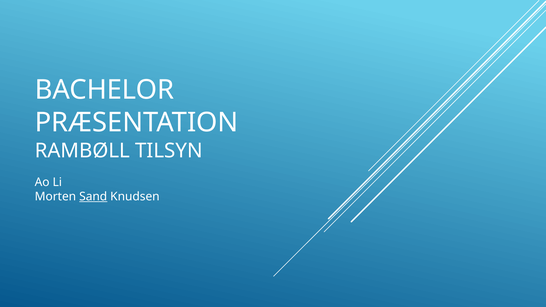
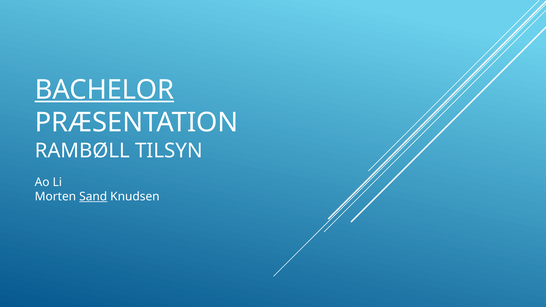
BACHELOR underline: none -> present
